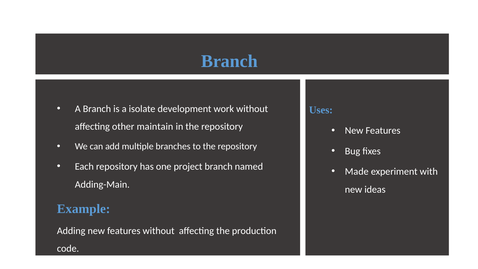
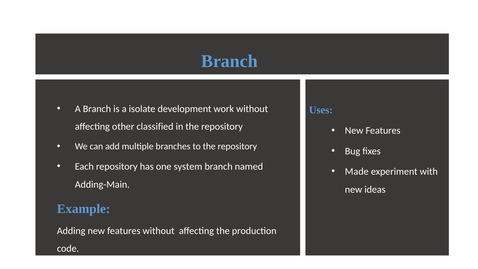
maintain: maintain -> classified
project: project -> system
